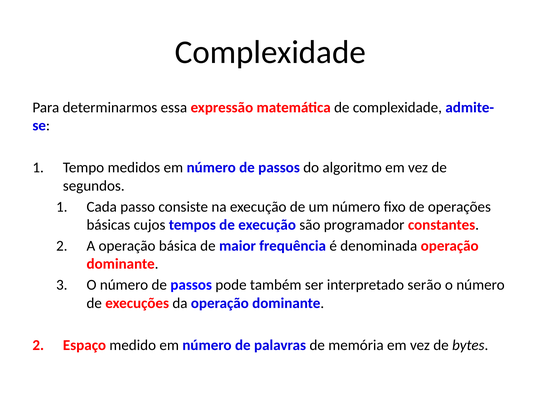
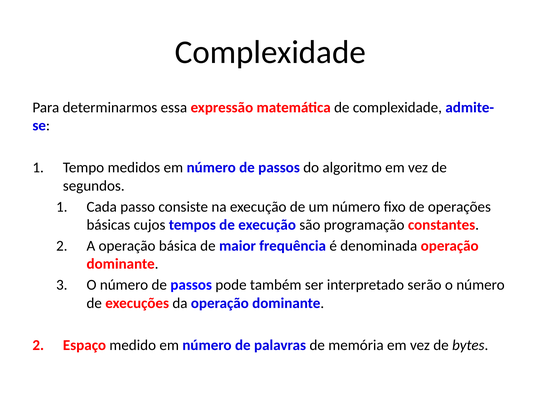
programador: programador -> programação
